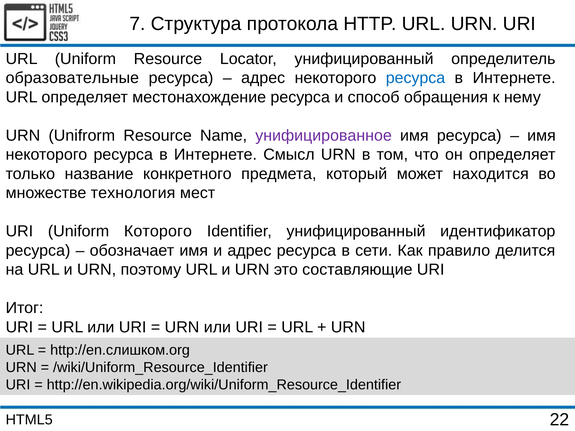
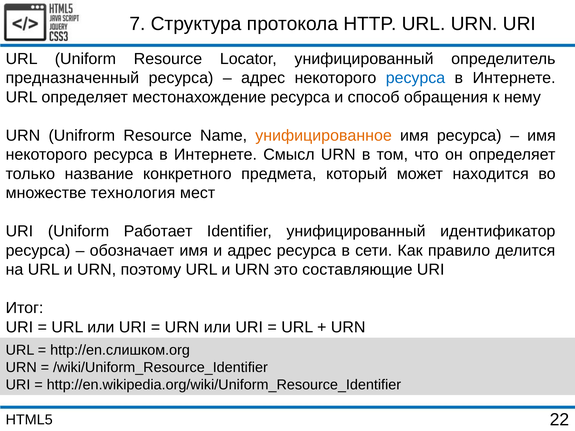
образовательные: образовательные -> предназначенный
унифицированное colour: purple -> orange
Которого: Которого -> Работает
